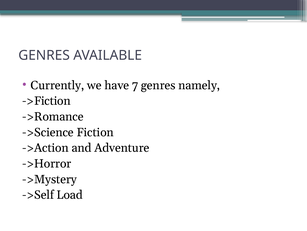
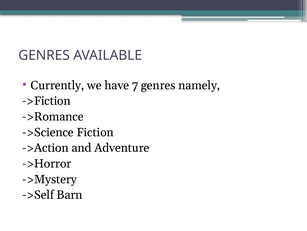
Load: Load -> Barn
